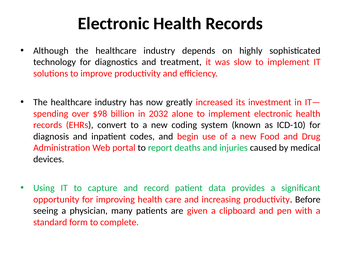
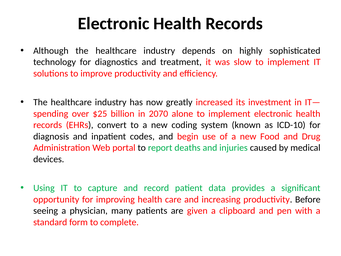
$98: $98 -> $25
2032: 2032 -> 2070
